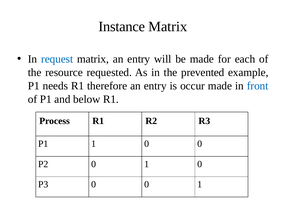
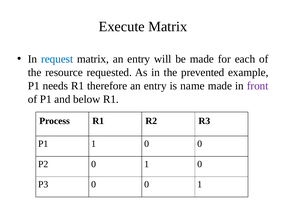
Instance: Instance -> Execute
occur: occur -> name
front colour: blue -> purple
